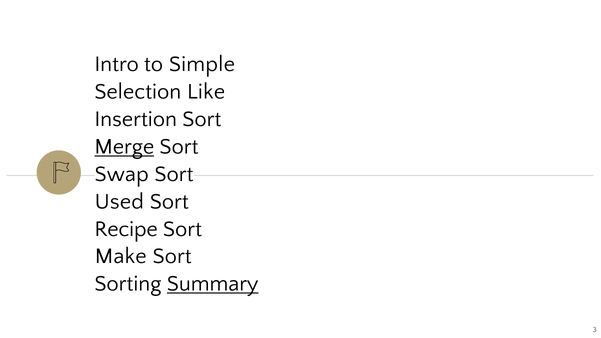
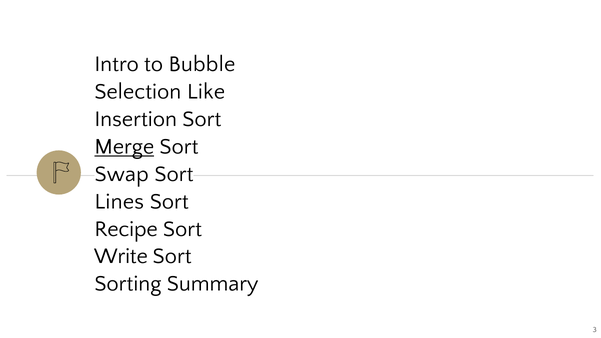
Simple: Simple -> Bubble
Used: Used -> Lines
Make: Make -> Write
Summary underline: present -> none
